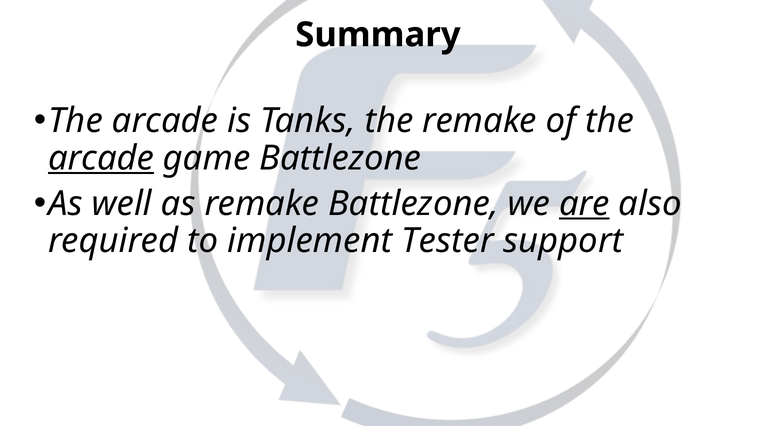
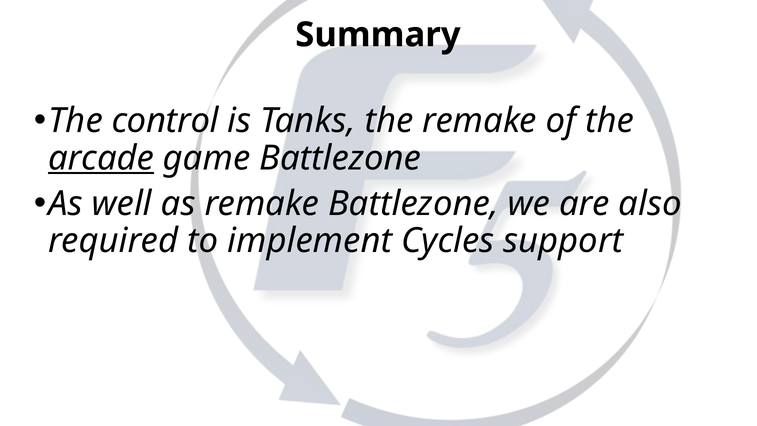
arcade at (165, 121): arcade -> control
are underline: present -> none
Tester: Tester -> Cycles
